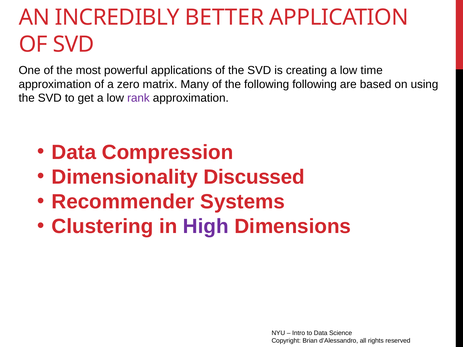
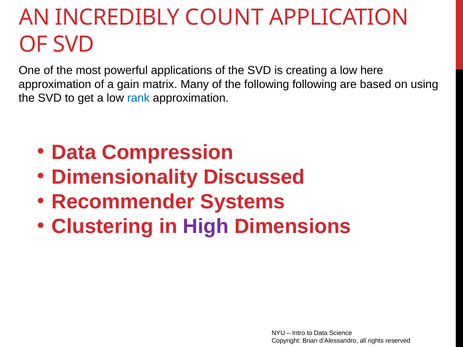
BETTER: BETTER -> COUNT
time: time -> here
zero: zero -> gain
rank colour: purple -> blue
